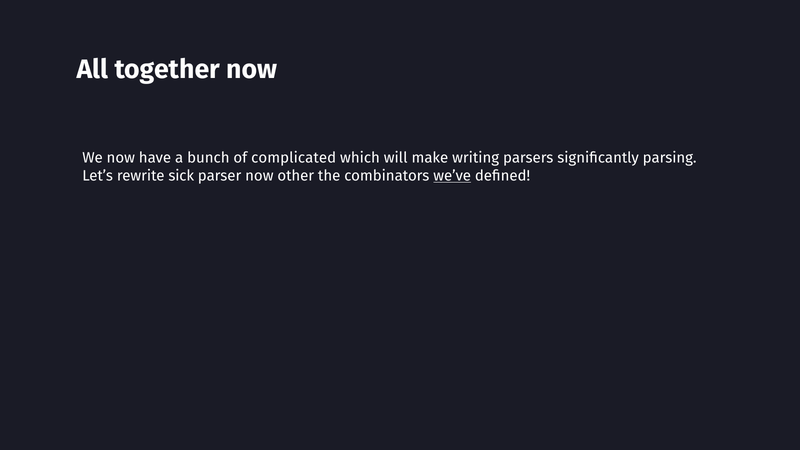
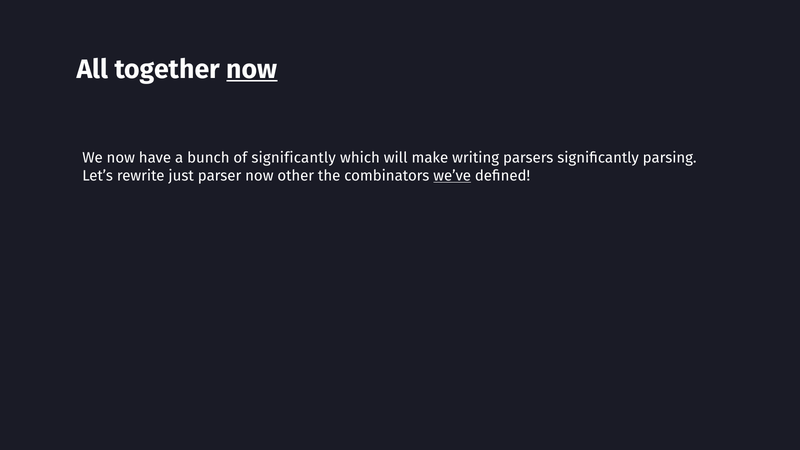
now at (252, 69) underline: none -> present
of complicated: complicated -> significantly
sick: sick -> just
